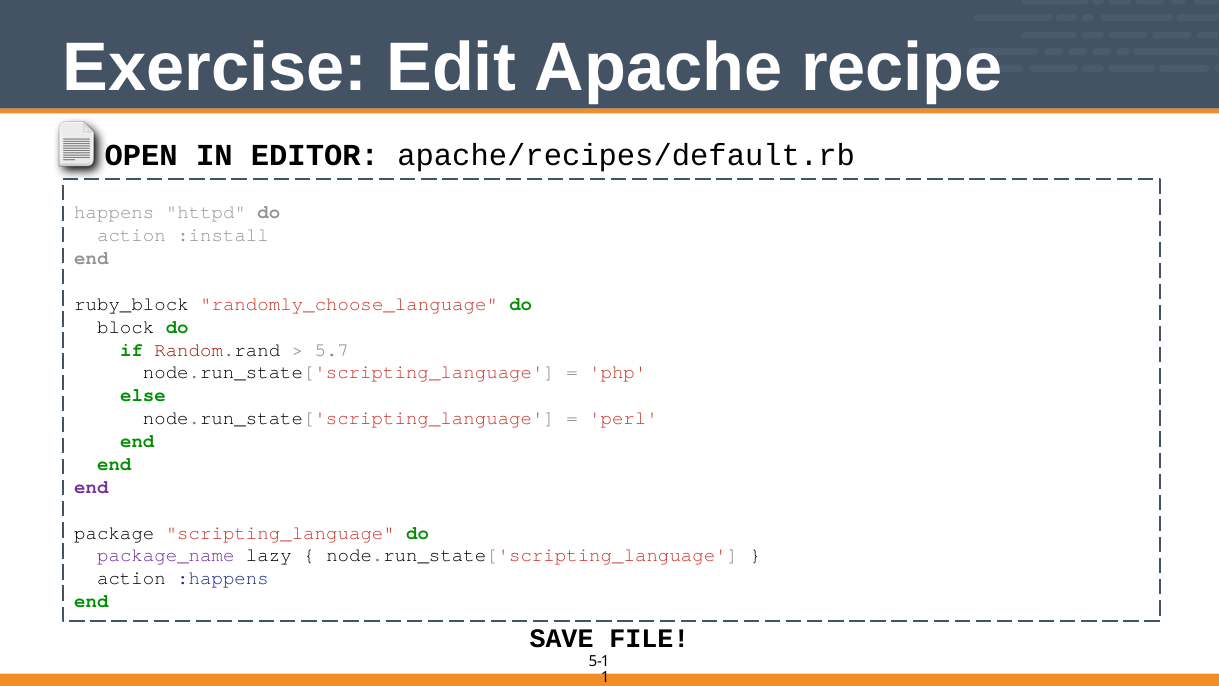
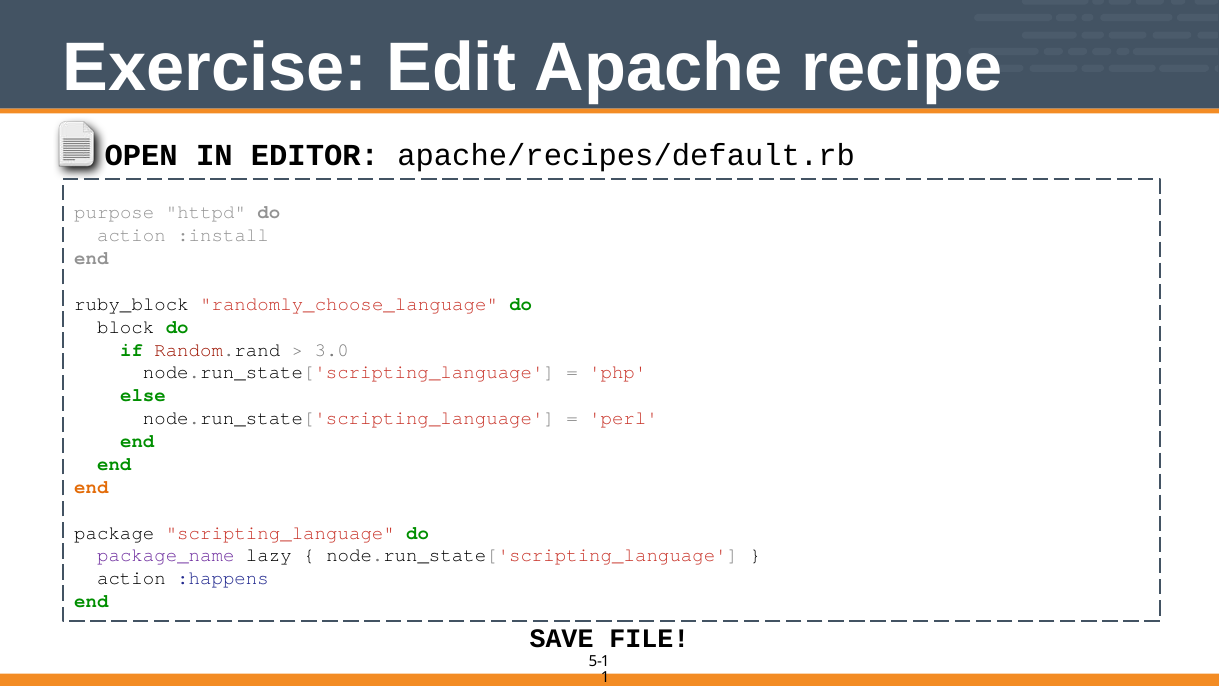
happens: happens -> purpose
5.7: 5.7 -> 3.0
end at (91, 487) colour: purple -> orange
